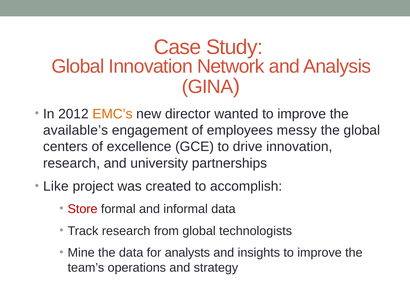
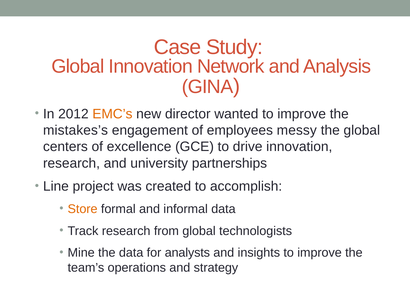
available’s: available’s -> mistakes’s
Like: Like -> Line
Store colour: red -> orange
